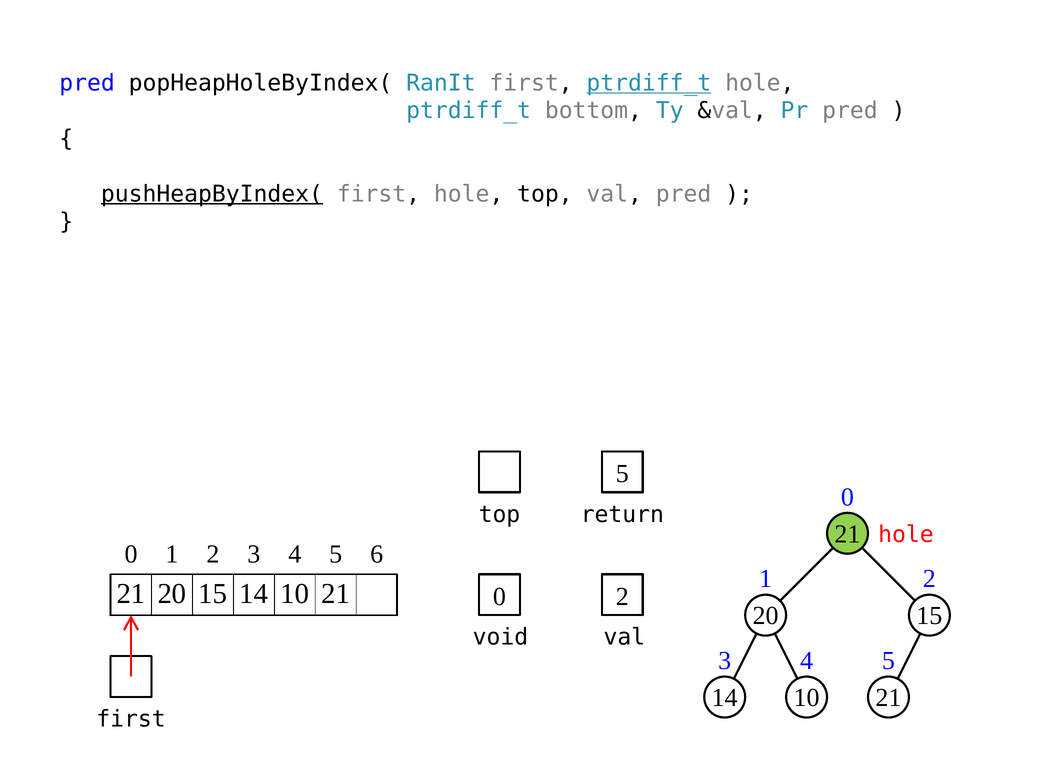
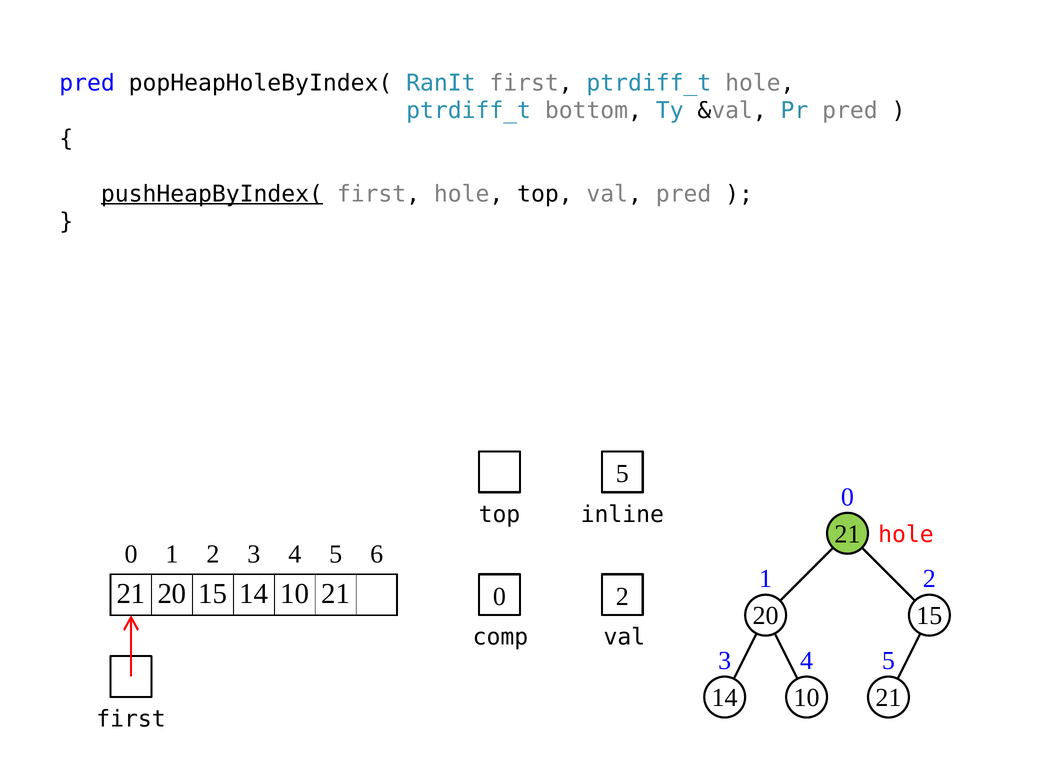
ptrdiff_t at (649, 83) underline: present -> none
return: return -> inline
void: void -> comp
